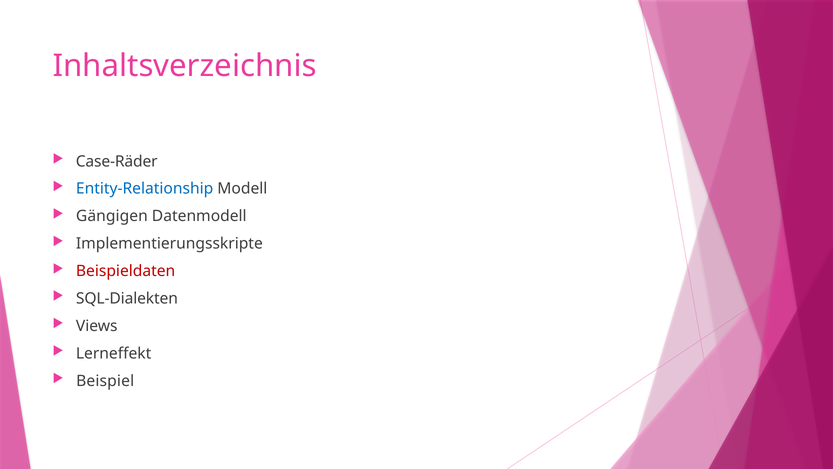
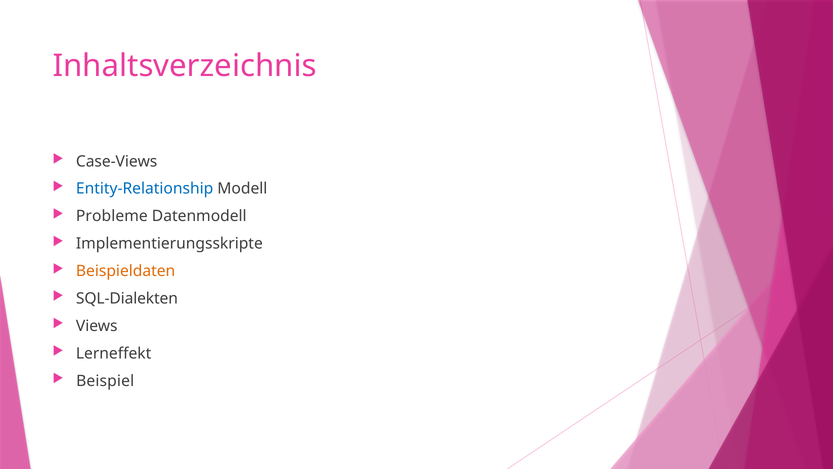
Case-Räder: Case-Räder -> Case-Views
Gängigen: Gängigen -> Probleme
Beispieldaten colour: red -> orange
